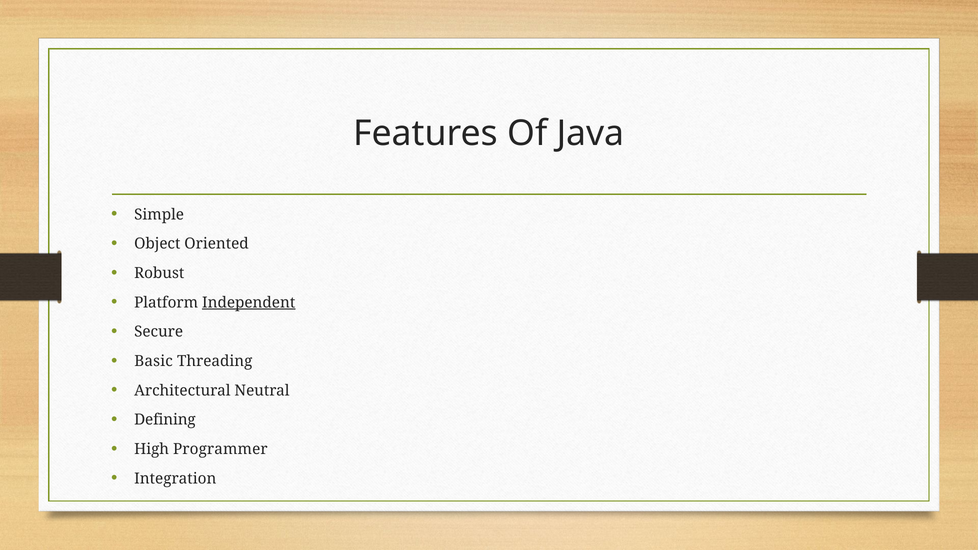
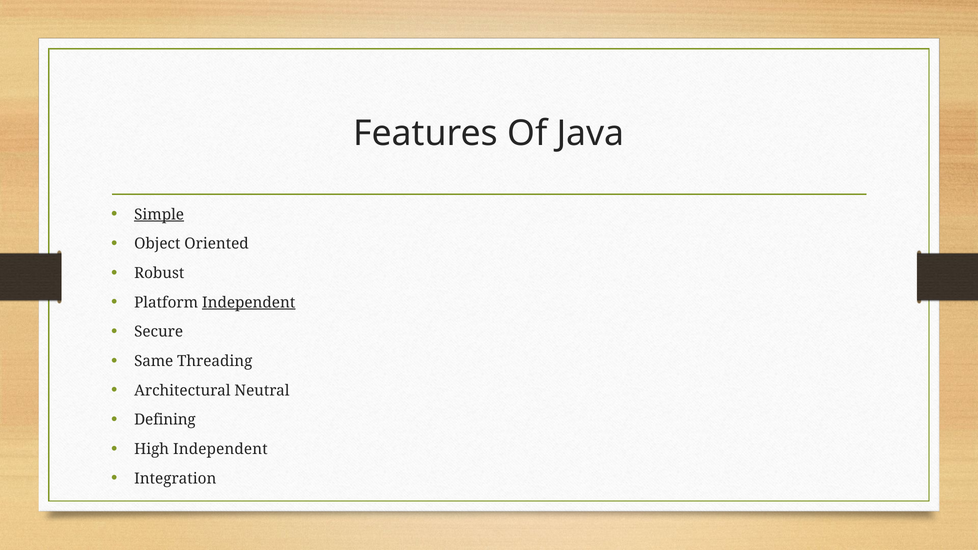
Simple underline: none -> present
Basic: Basic -> Same
High Programmer: Programmer -> Independent
